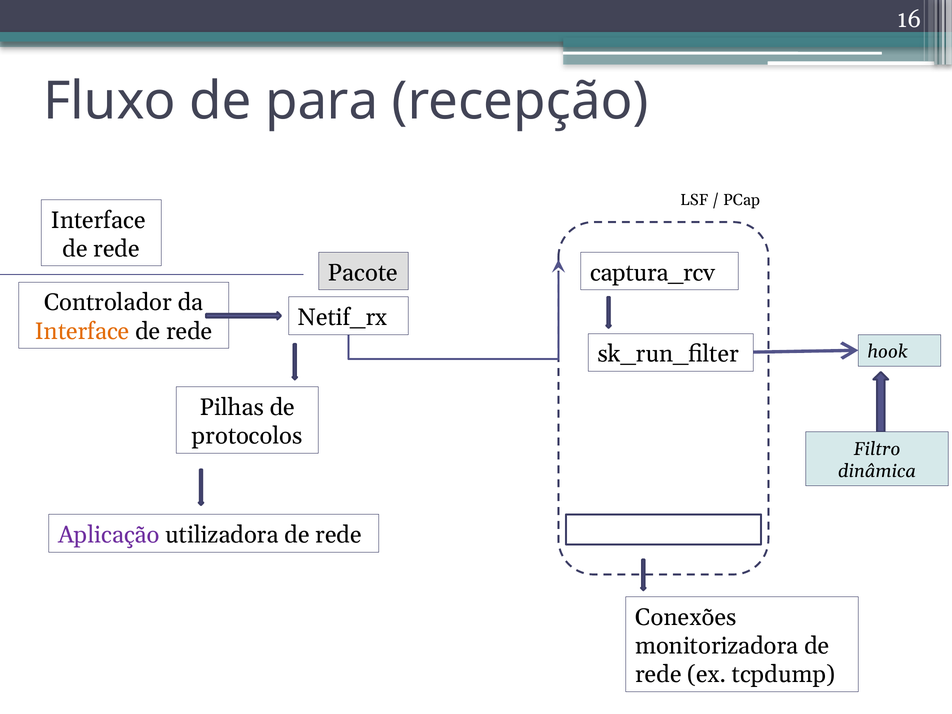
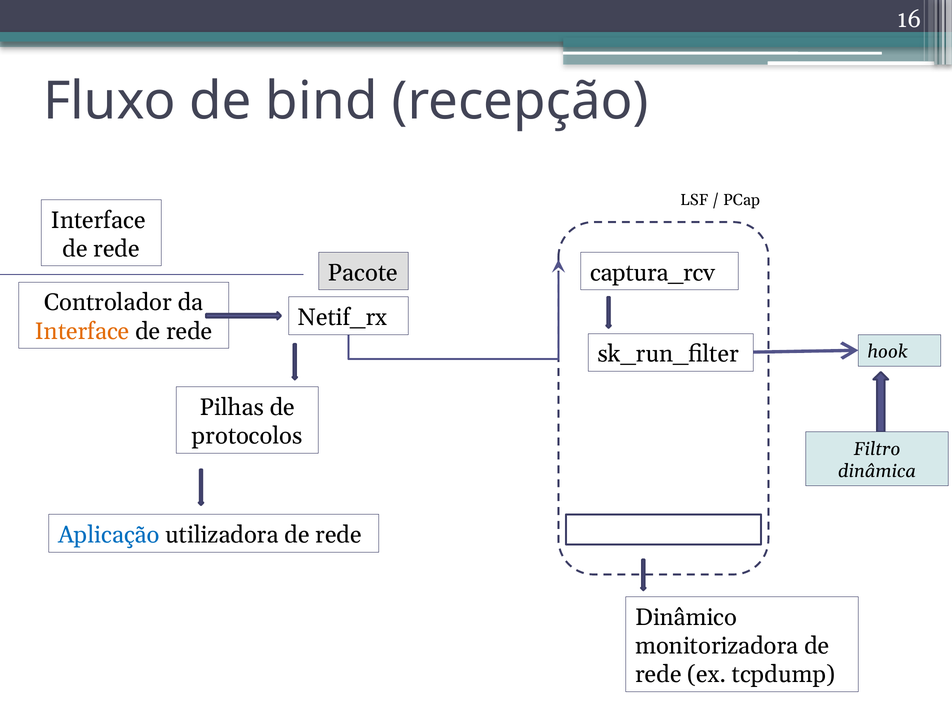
para: para -> bind
Aplicação colour: purple -> blue
Conexões: Conexões -> Dinâmico
